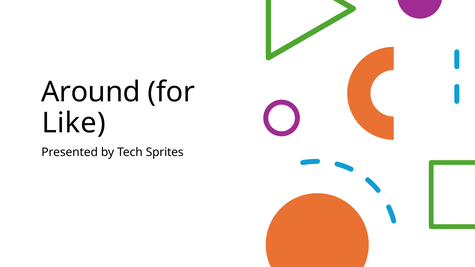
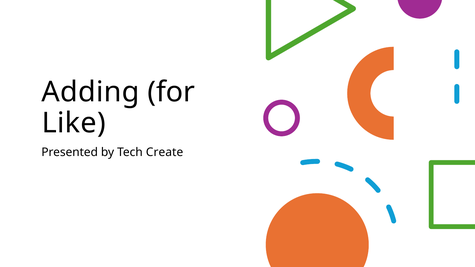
Around: Around -> Adding
Sprites: Sprites -> Create
